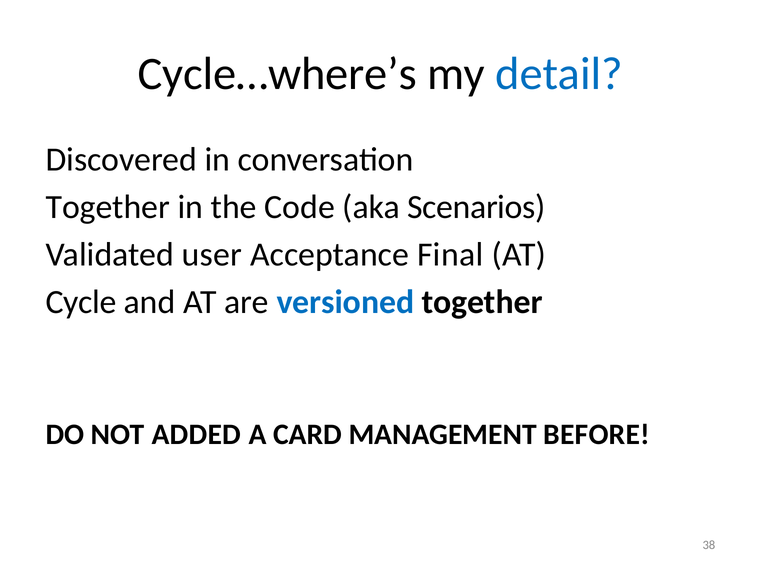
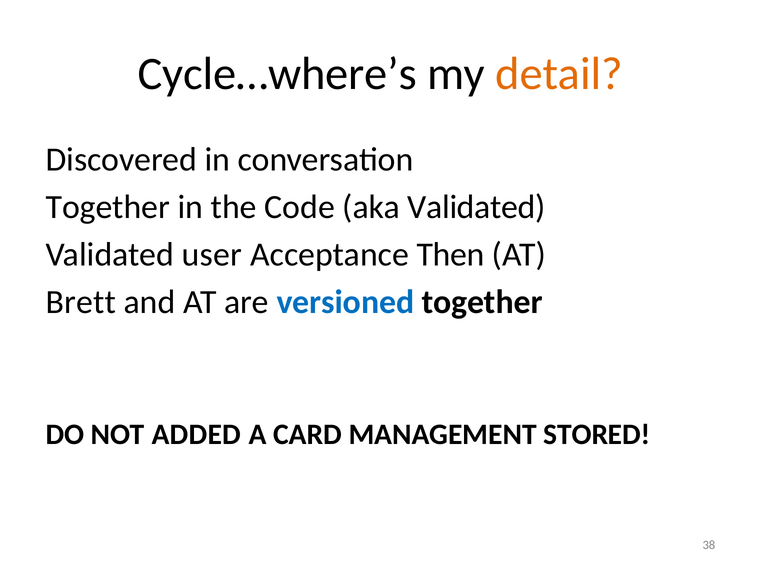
detail colour: blue -> orange
aka Scenarios: Scenarios -> Validated
Final: Final -> Then
Cycle: Cycle -> Brett
BEFORE: BEFORE -> STORED
